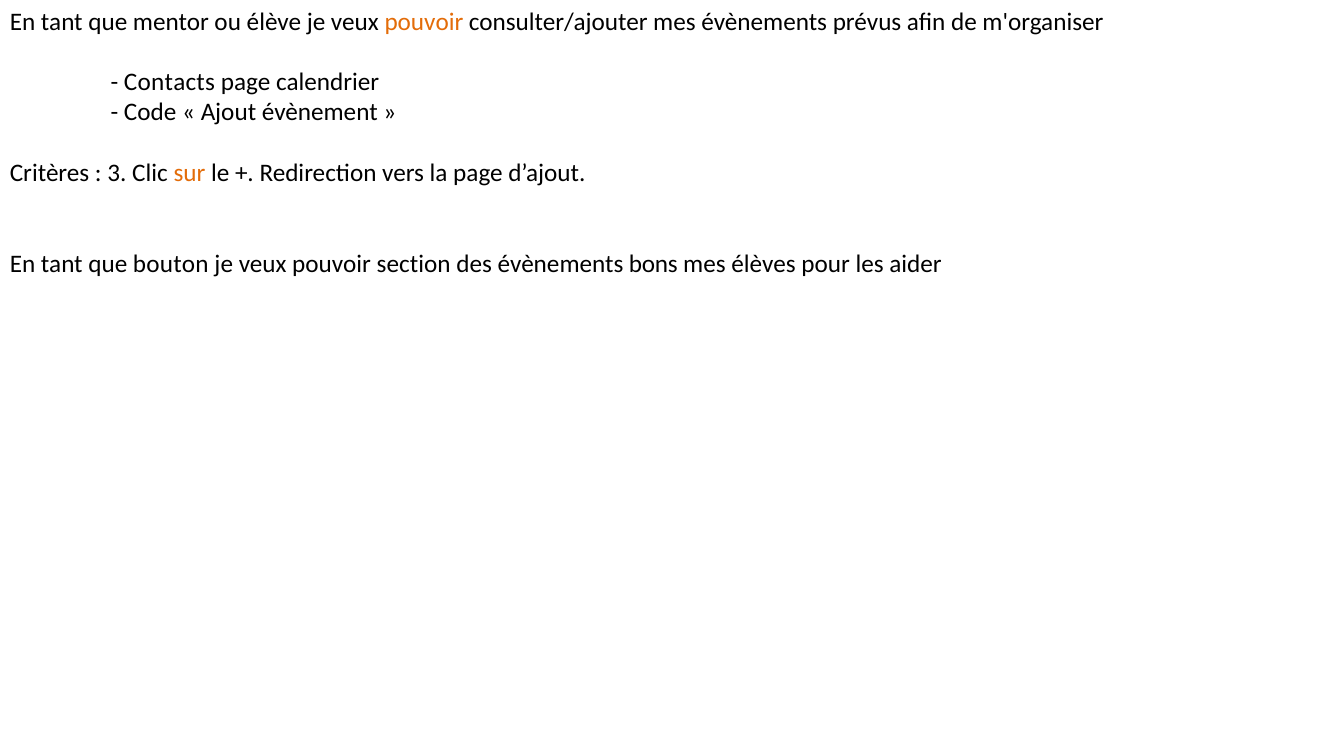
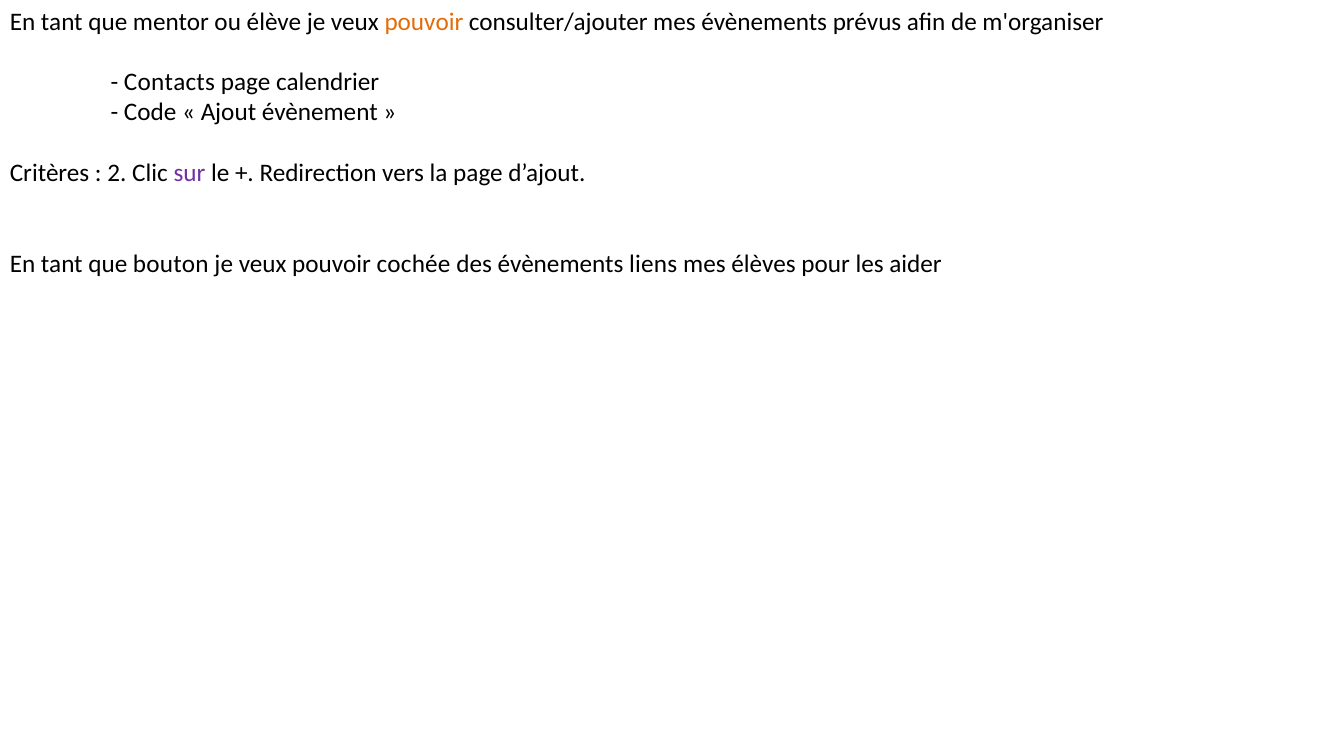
3: 3 -> 2
sur colour: orange -> purple
section: section -> cochée
bons: bons -> liens
